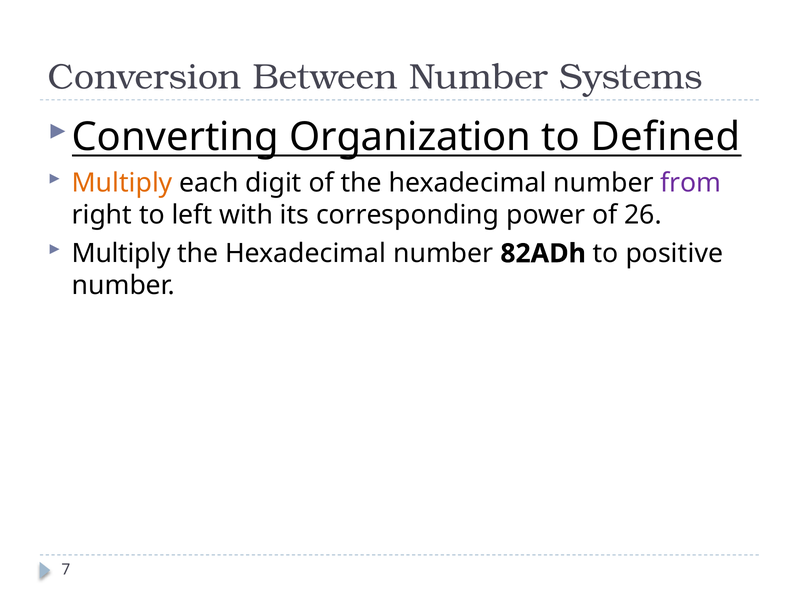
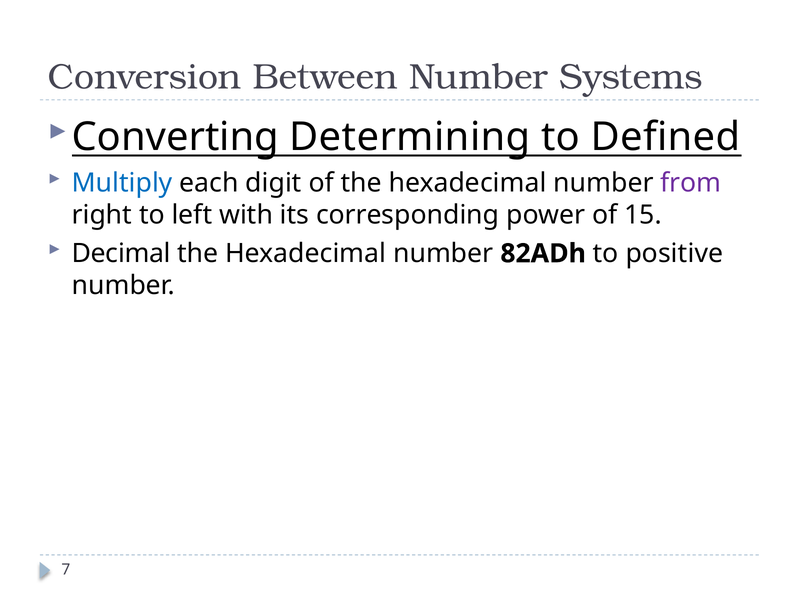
Organization: Organization -> Determining
Multiply at (122, 183) colour: orange -> blue
26: 26 -> 15
Multiply at (121, 254): Multiply -> Decimal
